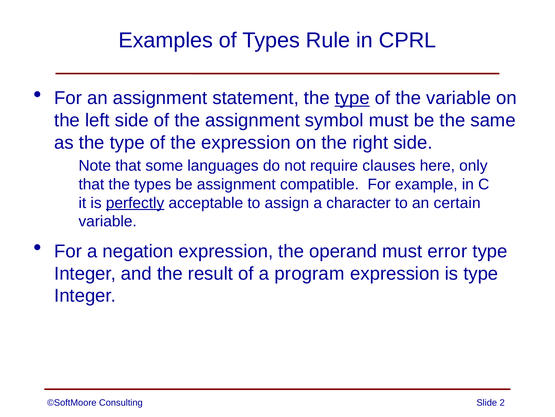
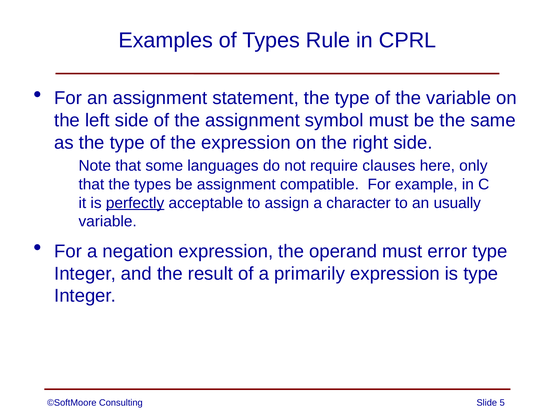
type at (352, 98) underline: present -> none
certain: certain -> usually
program: program -> primarily
2: 2 -> 5
